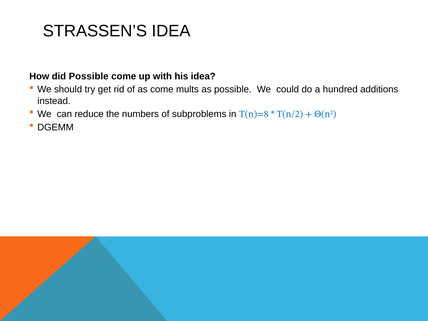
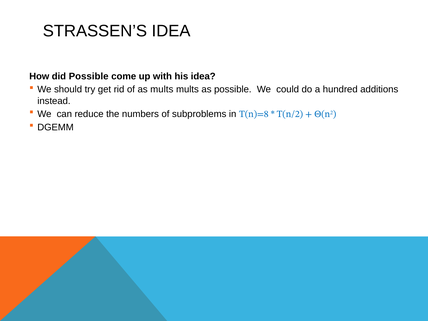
as come: come -> mults
